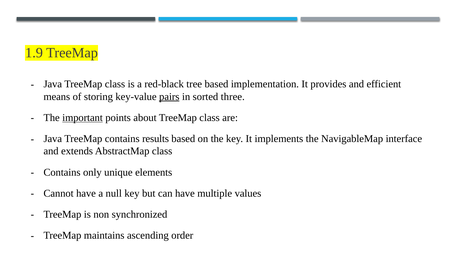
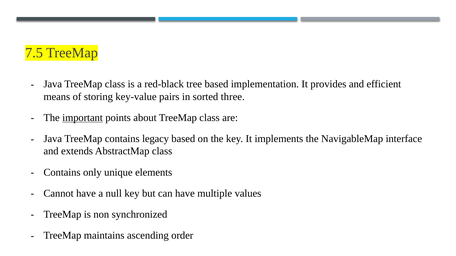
1.9: 1.9 -> 7.5
pairs underline: present -> none
results: results -> legacy
